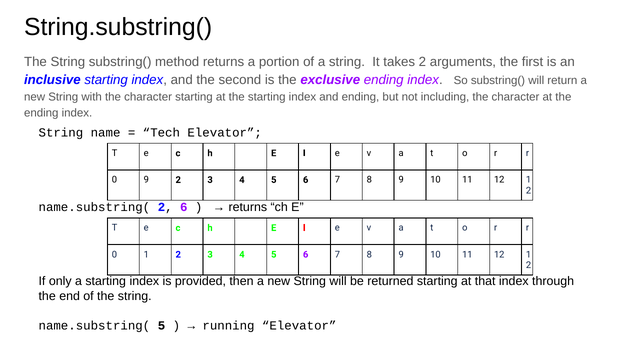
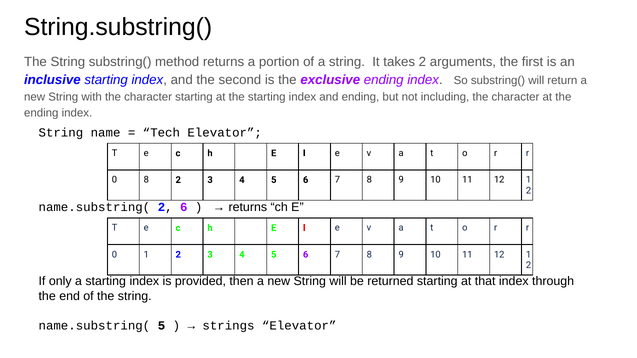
0 9: 9 -> 8
running: running -> strings
